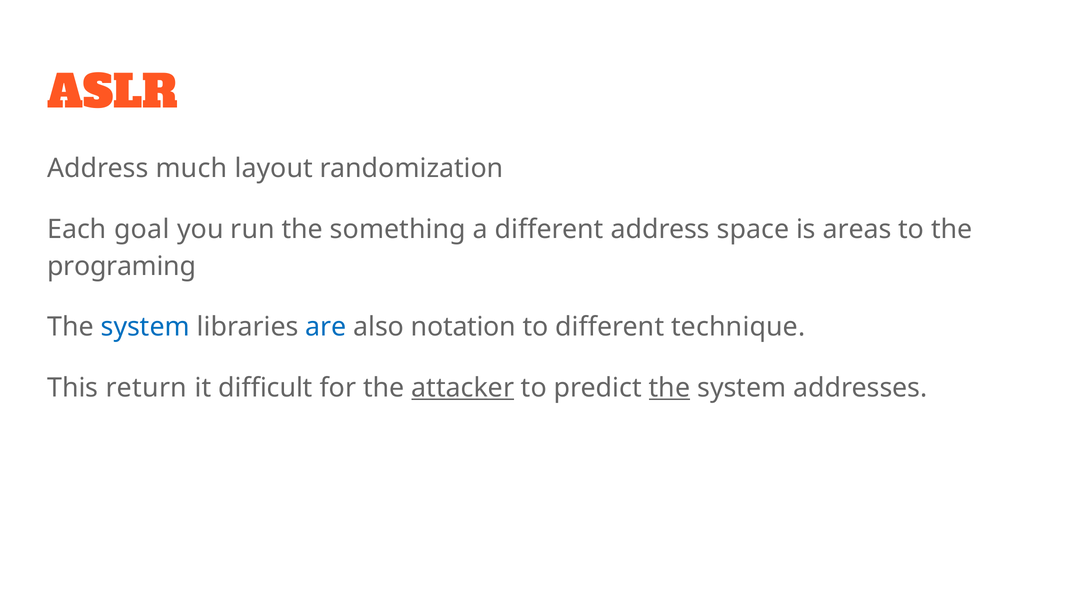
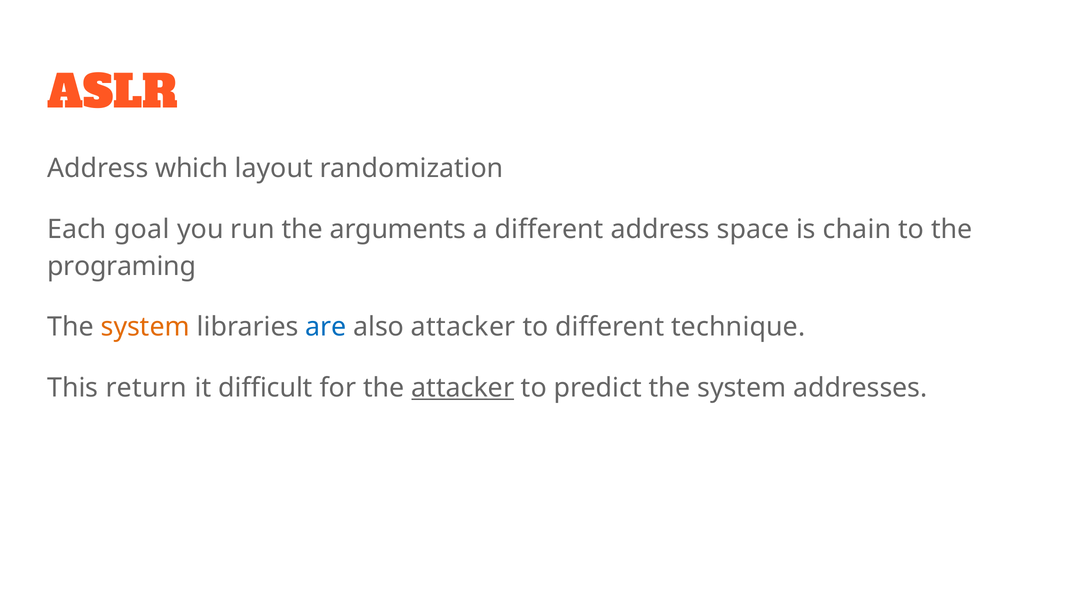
much: much -> which
something: something -> arguments
areas: areas -> chain
system at (145, 327) colour: blue -> orange
also notation: notation -> attacker
the at (669, 388) underline: present -> none
